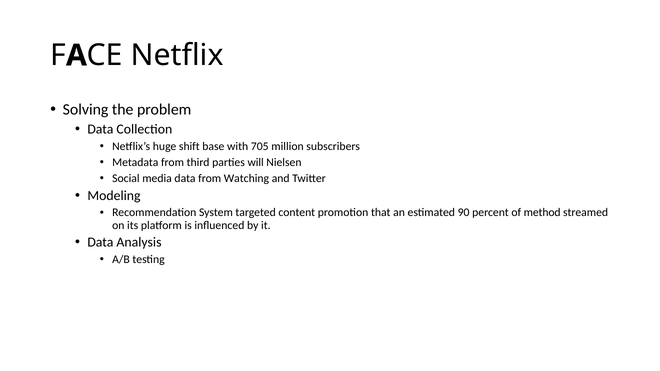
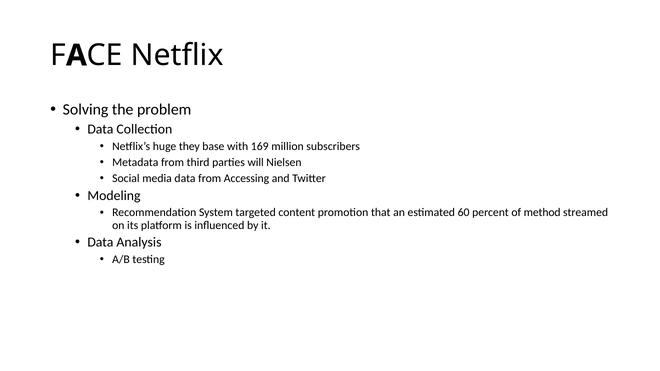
shift: shift -> they
705: 705 -> 169
Watching: Watching -> Accessing
90: 90 -> 60
